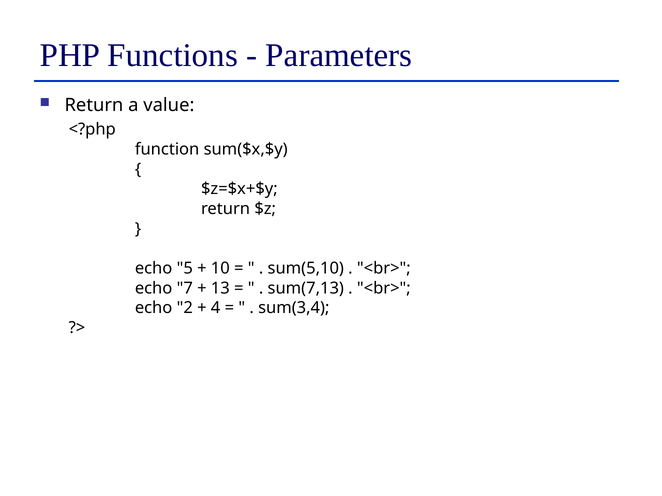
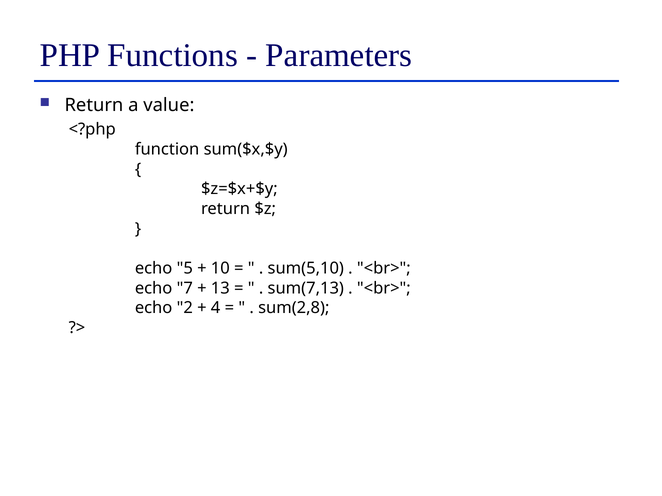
sum(3,4: sum(3,4 -> sum(2,8
